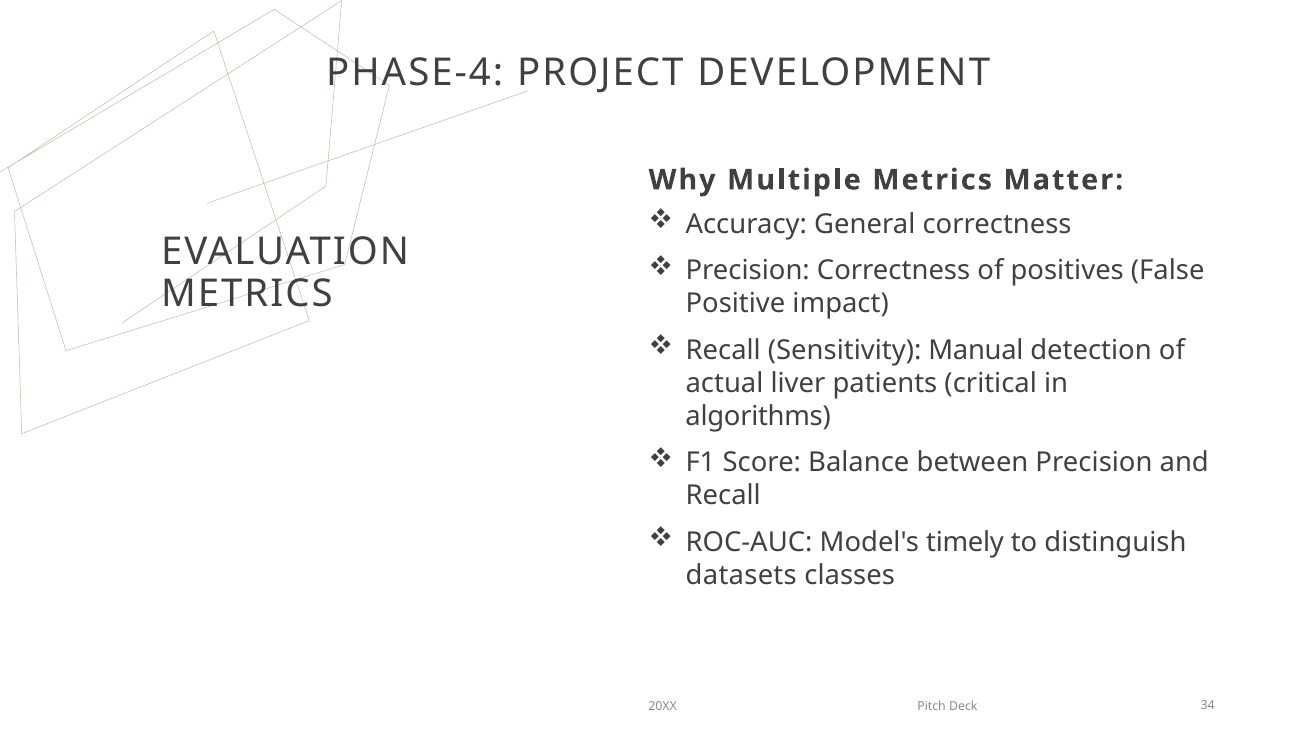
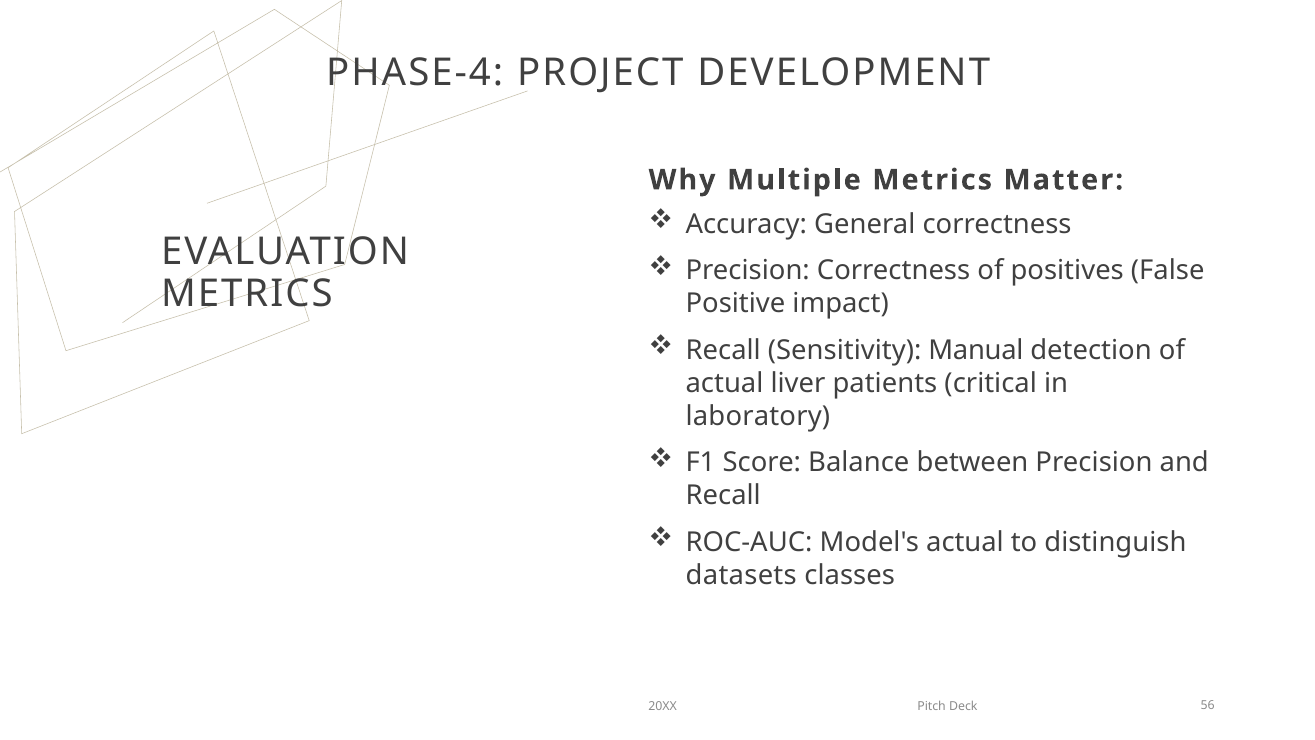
algorithms: algorithms -> laboratory
Model's timely: timely -> actual
34: 34 -> 56
